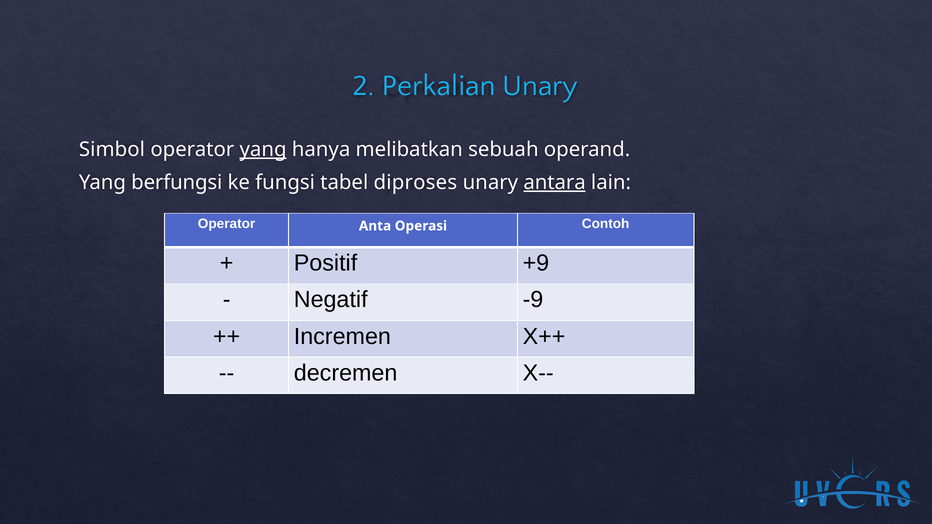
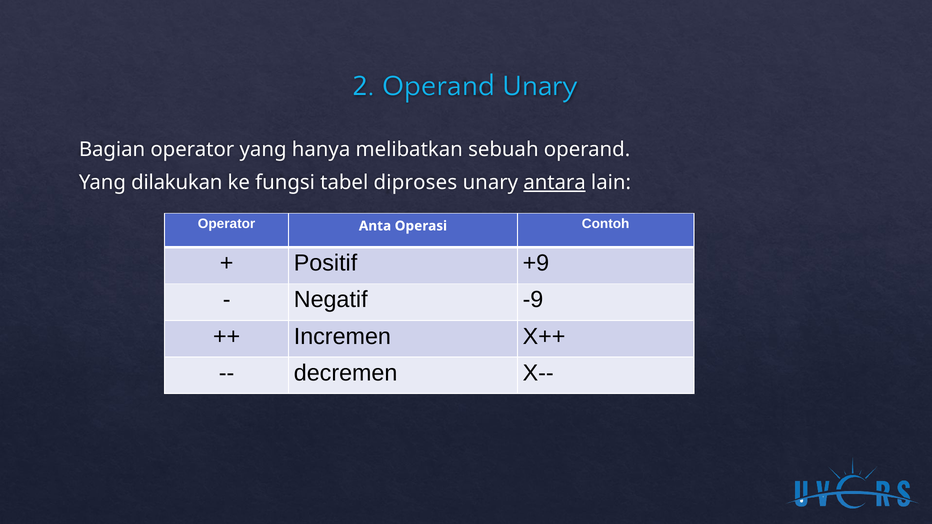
2 Perkalian: Perkalian -> Operand
Simbol: Simbol -> Bagian
yang at (263, 150) underline: present -> none
berfungsi: berfungsi -> dilakukan
